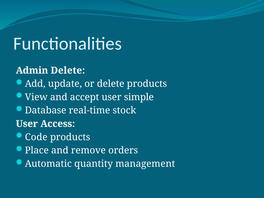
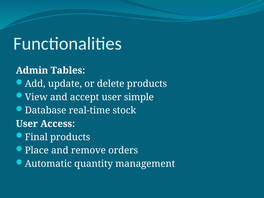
Admin Delete: Delete -> Tables
Code: Code -> Final
